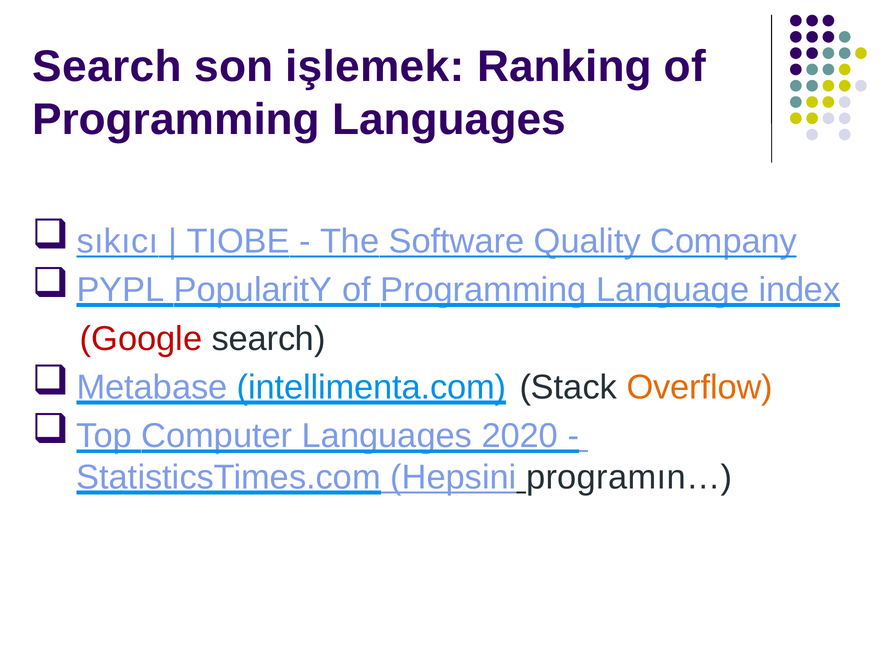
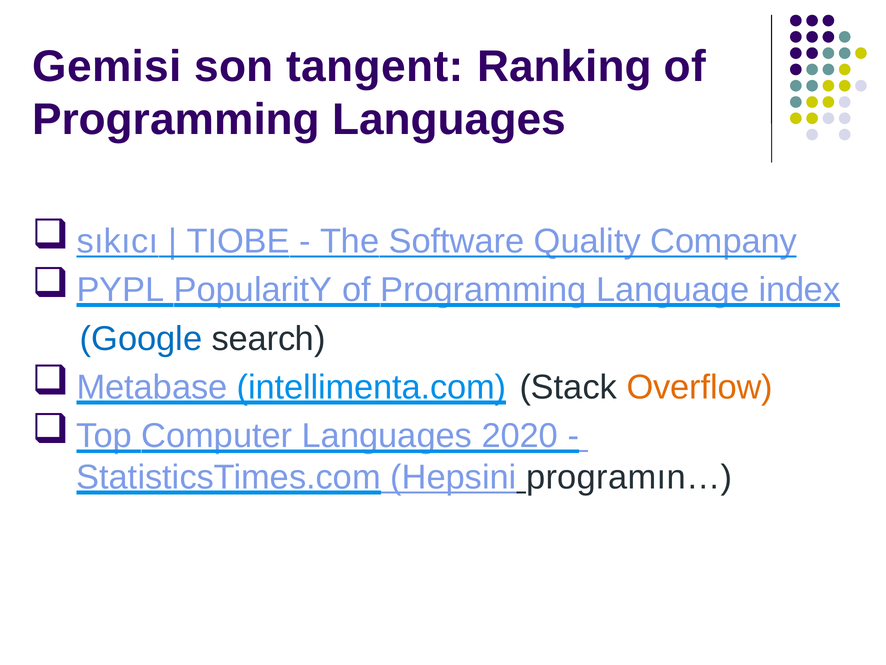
Search at (107, 67): Search -> Gemisi
işlemek: işlemek -> tangent
Google colour: red -> blue
